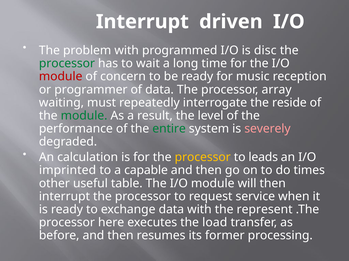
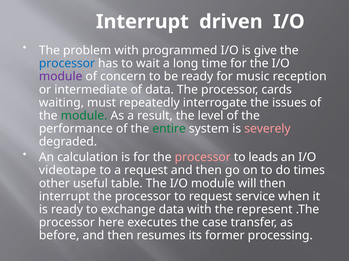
disc: disc -> give
processor at (67, 64) colour: green -> blue
module at (61, 77) colour: red -> purple
programmer: programmer -> intermediate
array: array -> cards
reside: reside -> issues
processor at (203, 158) colour: yellow -> pink
imprinted: imprinted -> videotape
a capable: capable -> request
load: load -> case
